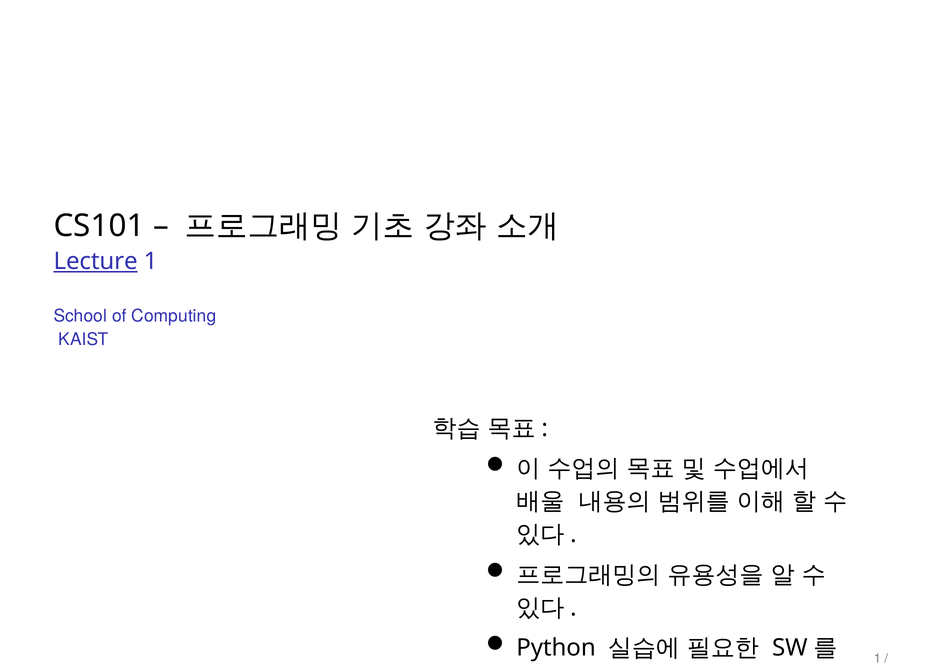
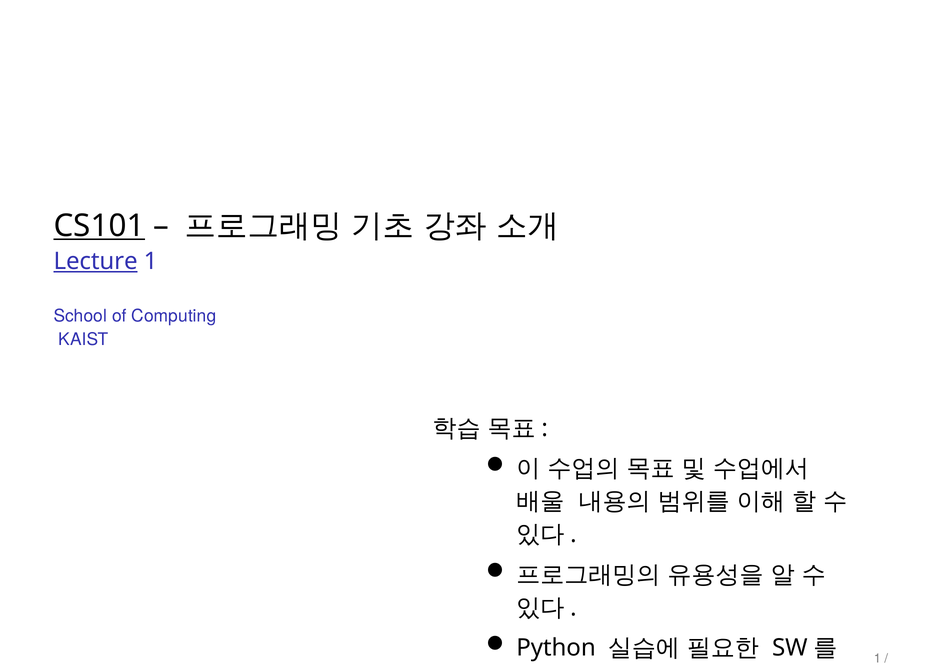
CS101 underline: none -> present
